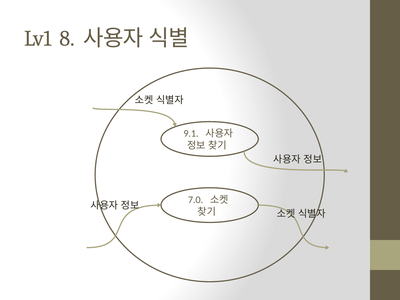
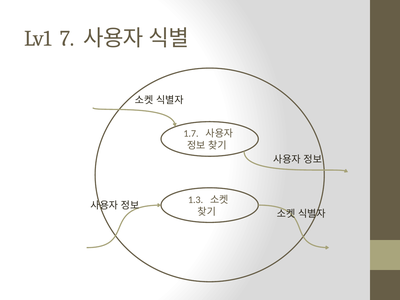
8: 8 -> 7
9.1: 9.1 -> 1.7
7.0: 7.0 -> 1.3
